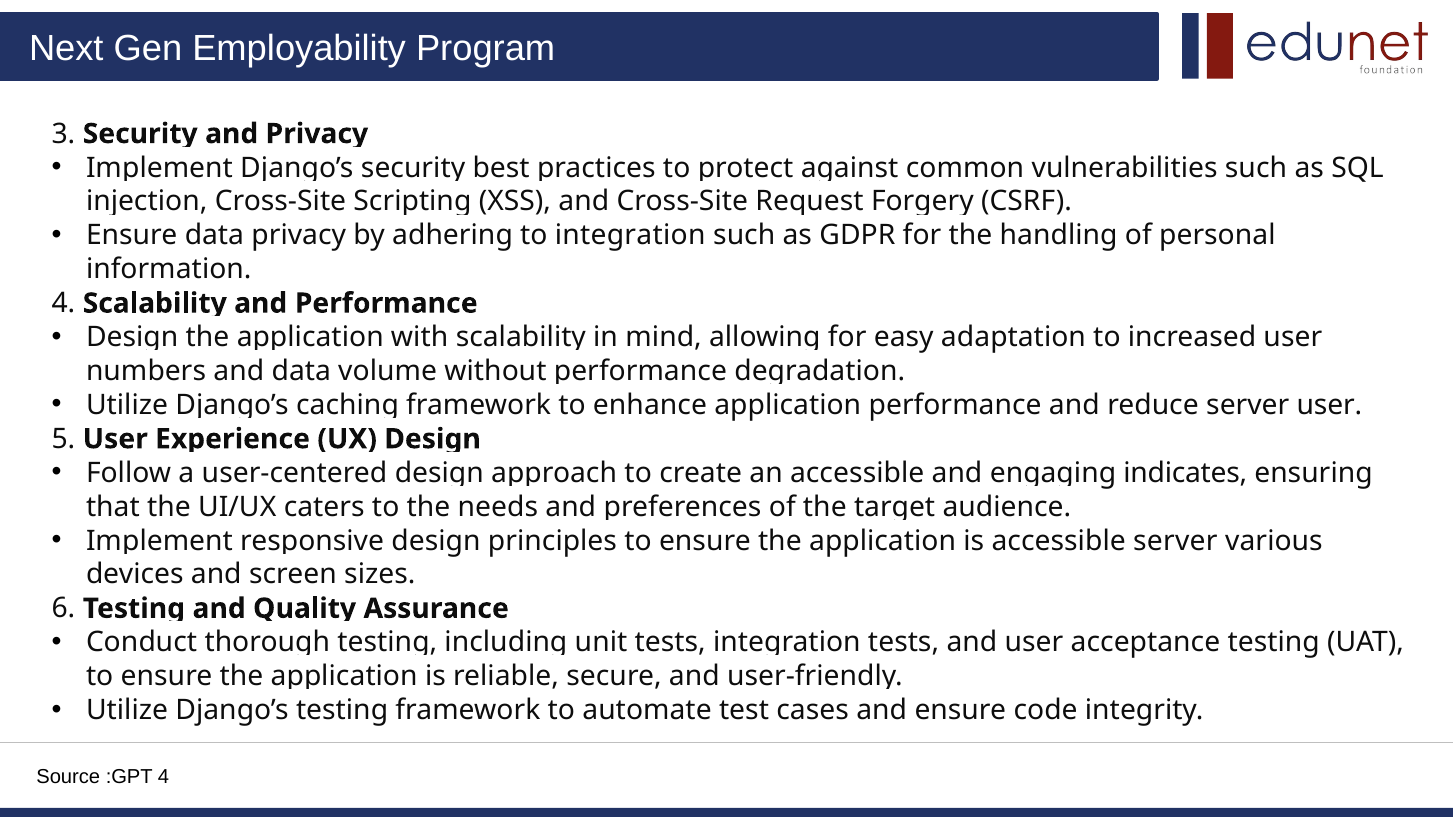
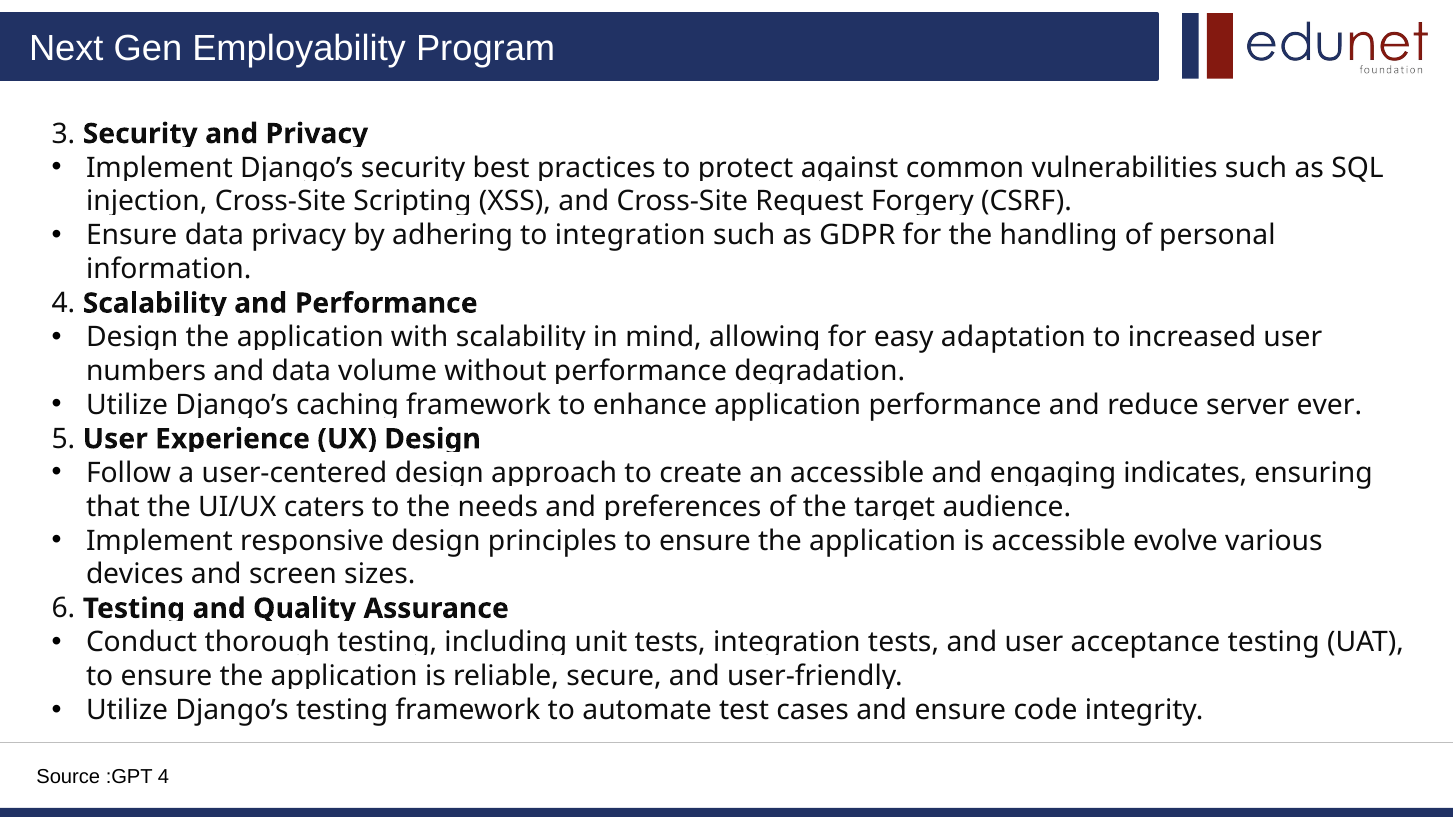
server user: user -> ever
accessible server: server -> evolve
